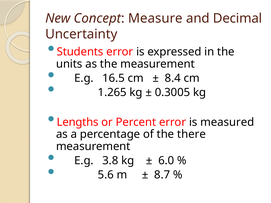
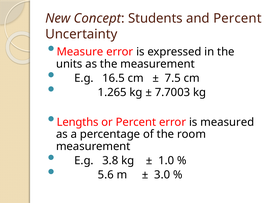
Measure: Measure -> Students
and Decimal: Decimal -> Percent
Students: Students -> Measure
8.4: 8.4 -> 7.5
0.3005: 0.3005 -> 7.7003
there: there -> room
6.0: 6.0 -> 1.0
8.7: 8.7 -> 3.0
